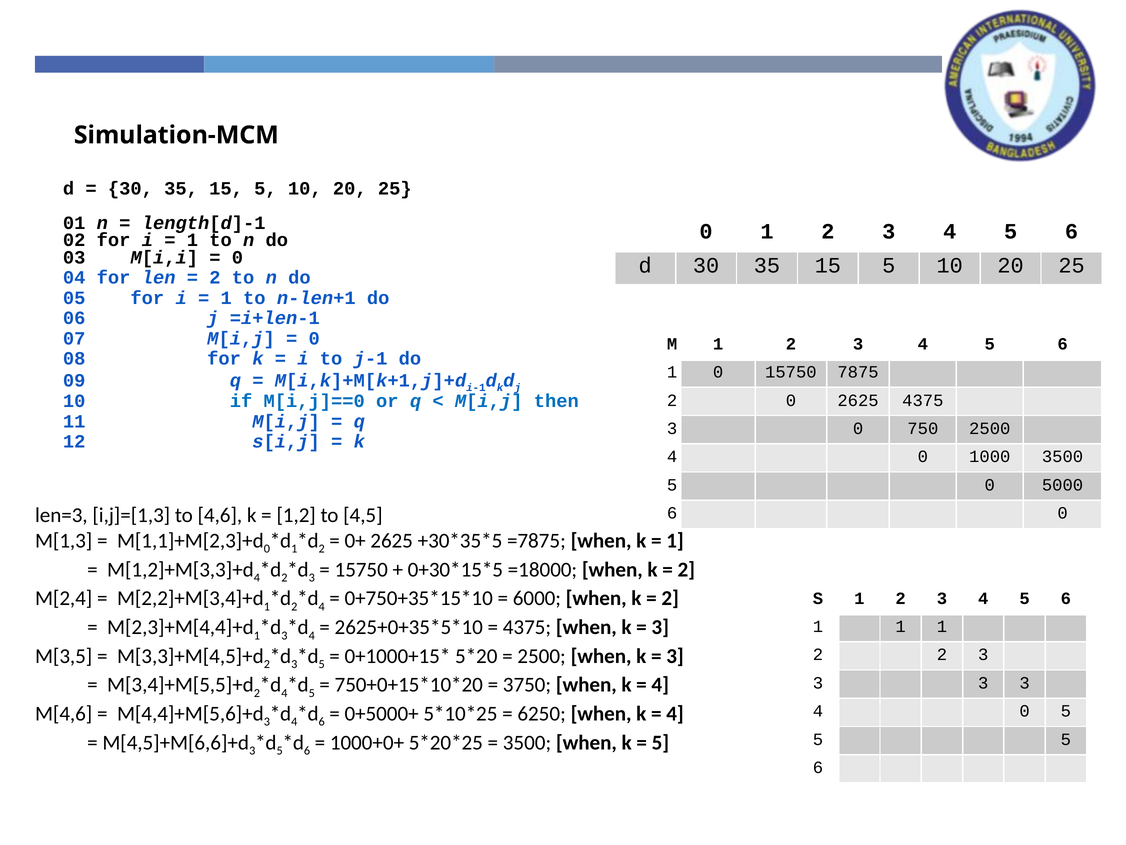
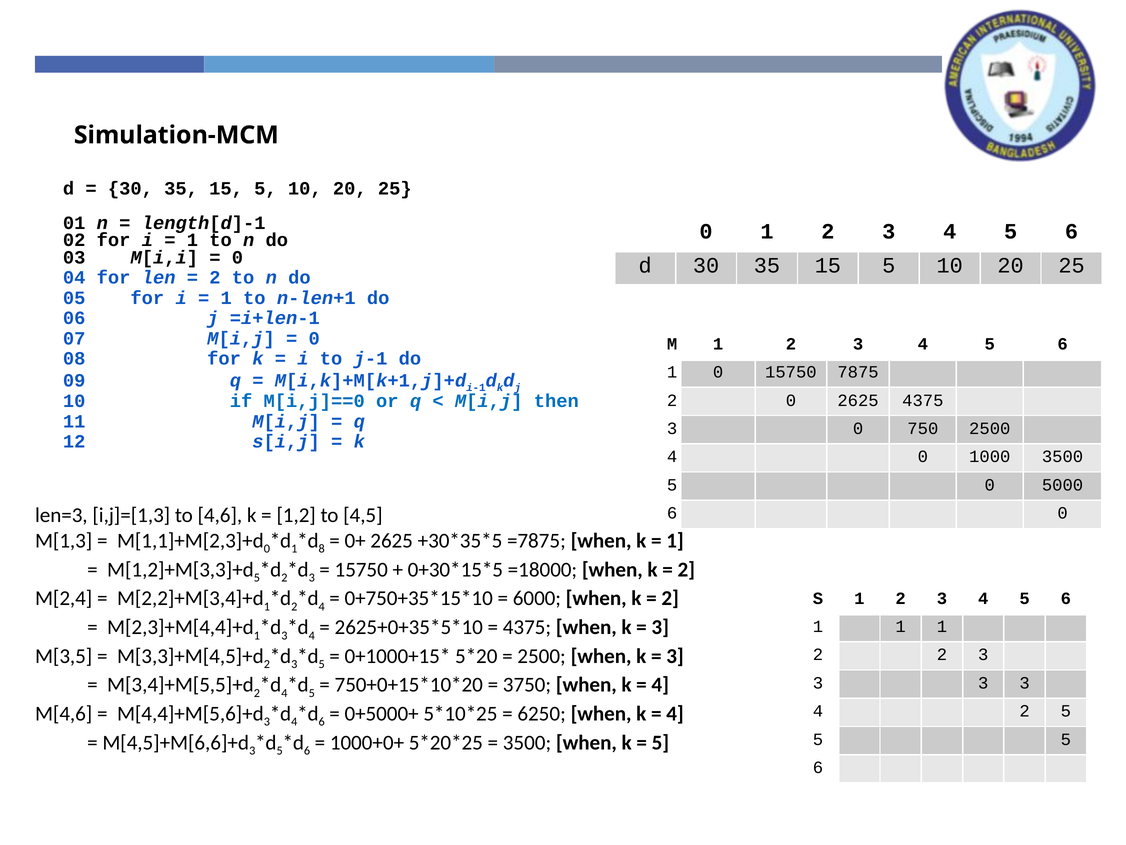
2 at (322, 549): 2 -> 8
4 at (257, 577): 4 -> 5
0 at (1025, 711): 0 -> 2
